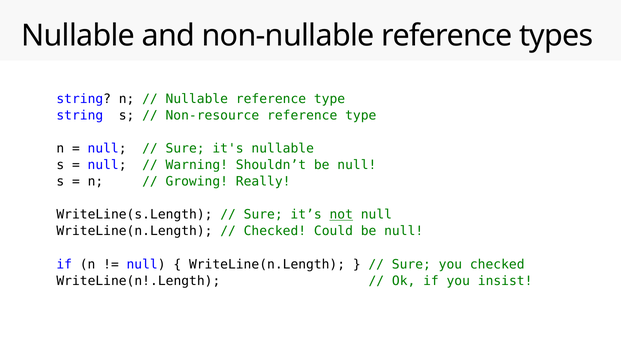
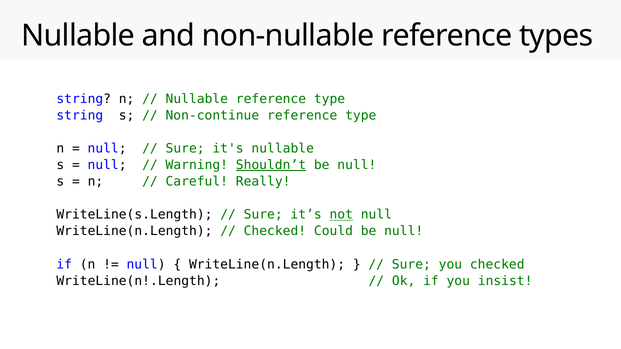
Non-resource: Non-resource -> Non-continue
Shouldn’t underline: none -> present
Growing: Growing -> Careful
